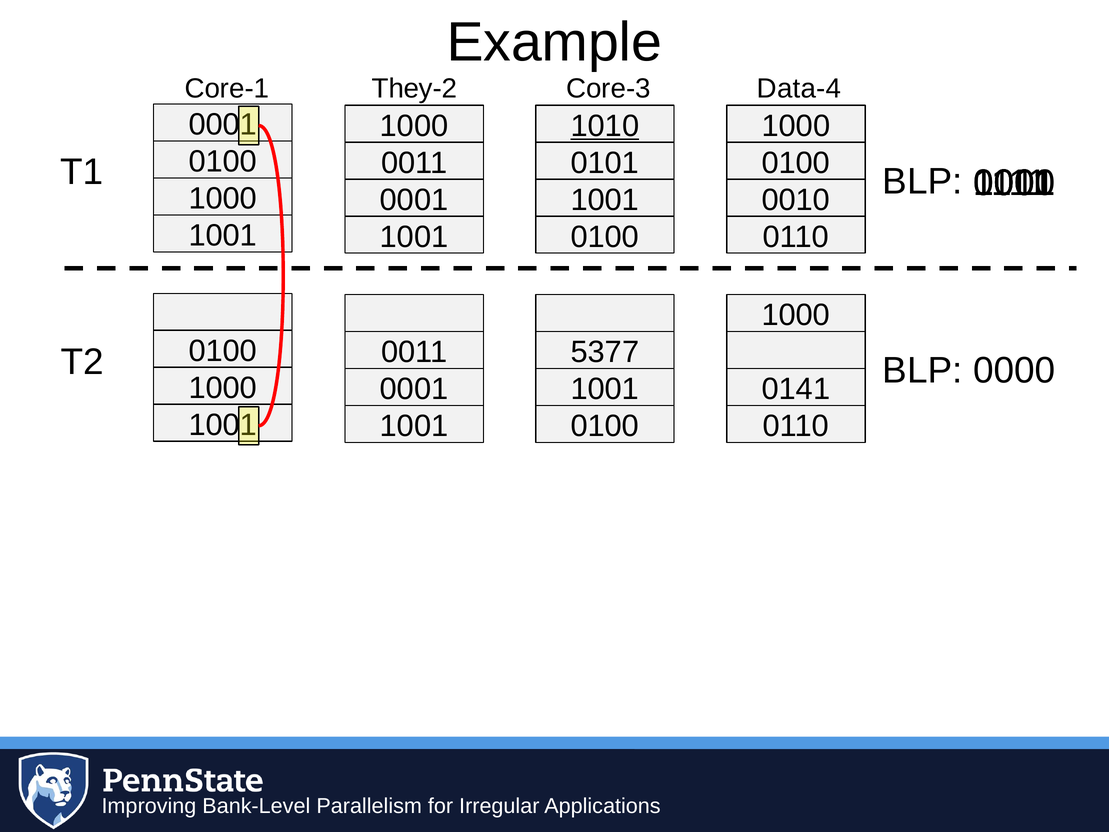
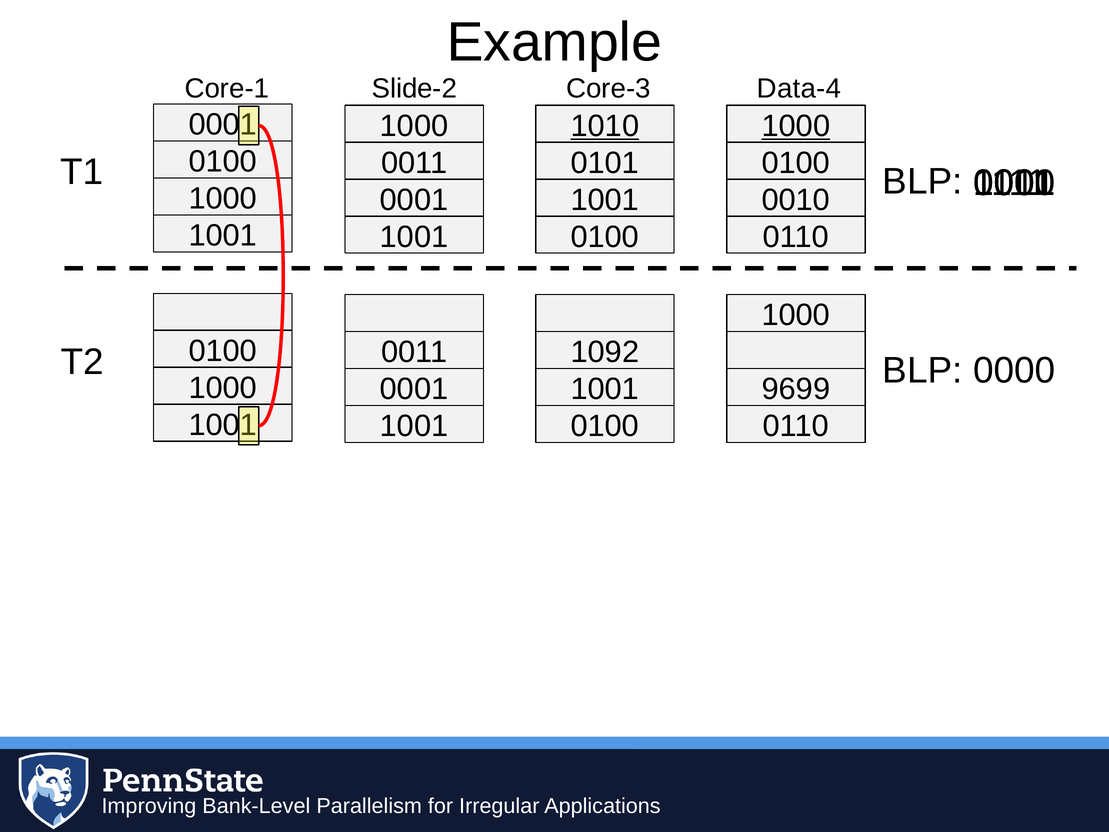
They-2: They-2 -> Slide-2
1000 at (796, 126) underline: none -> present
5377: 5377 -> 1092
0141: 0141 -> 9699
